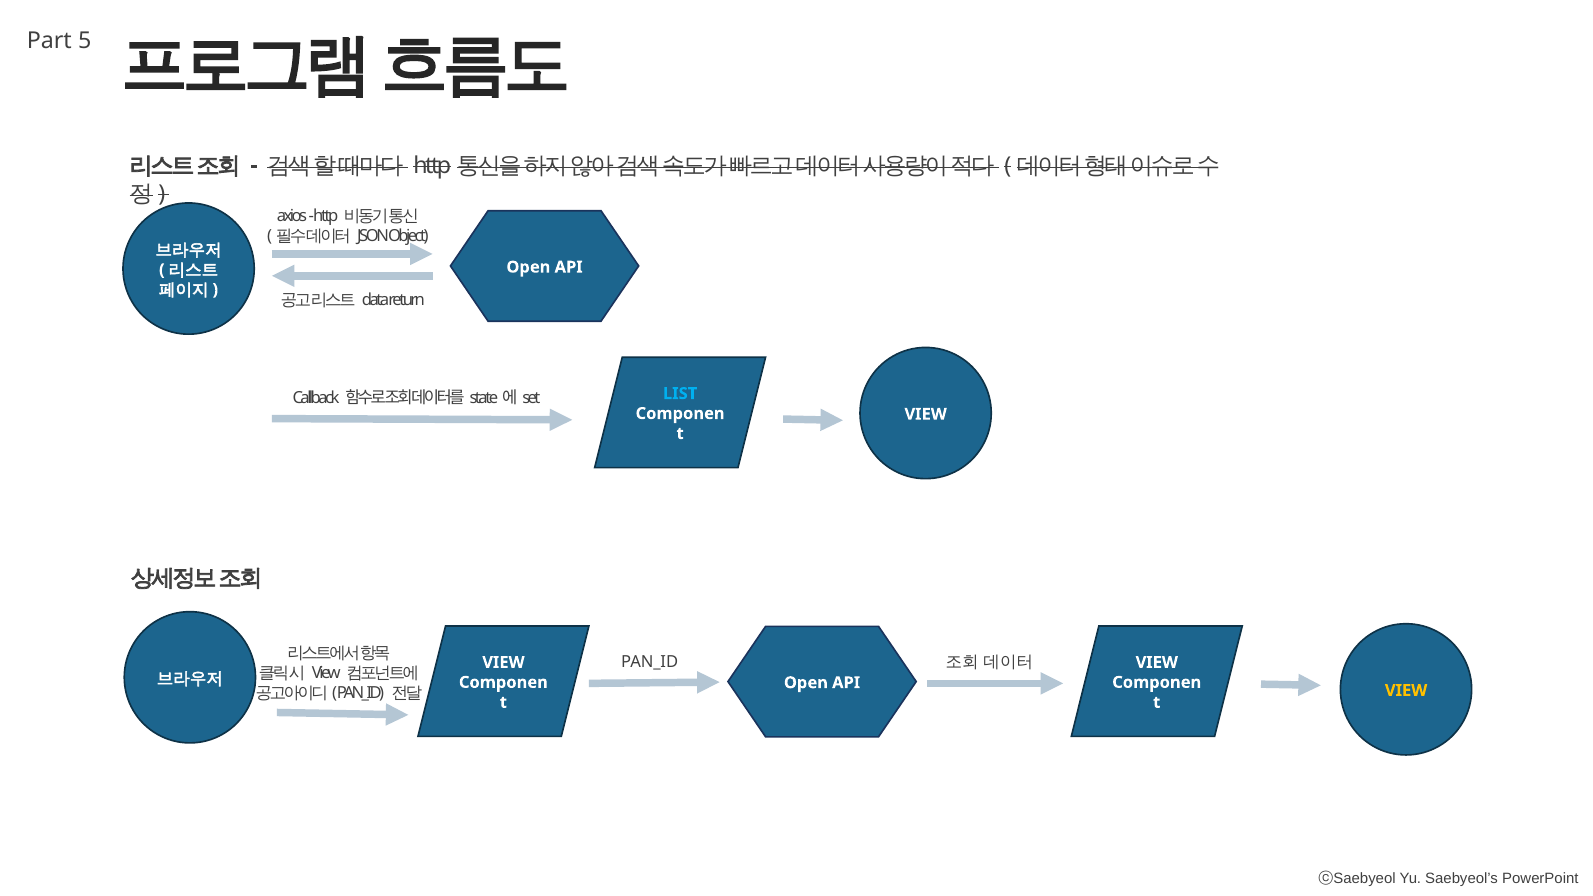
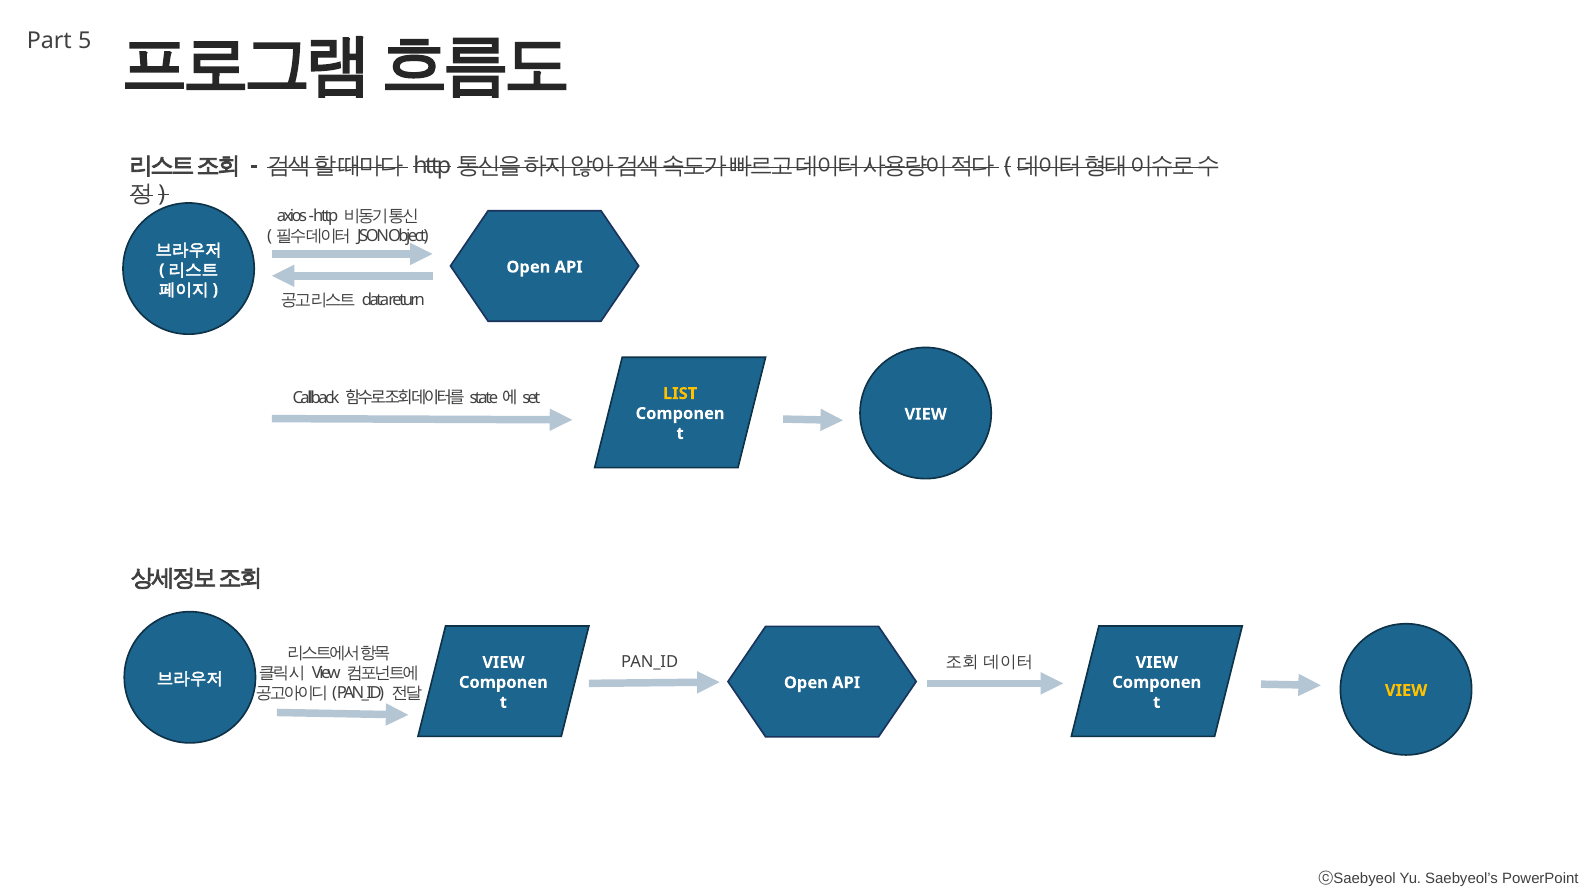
LIST colour: light blue -> yellow
